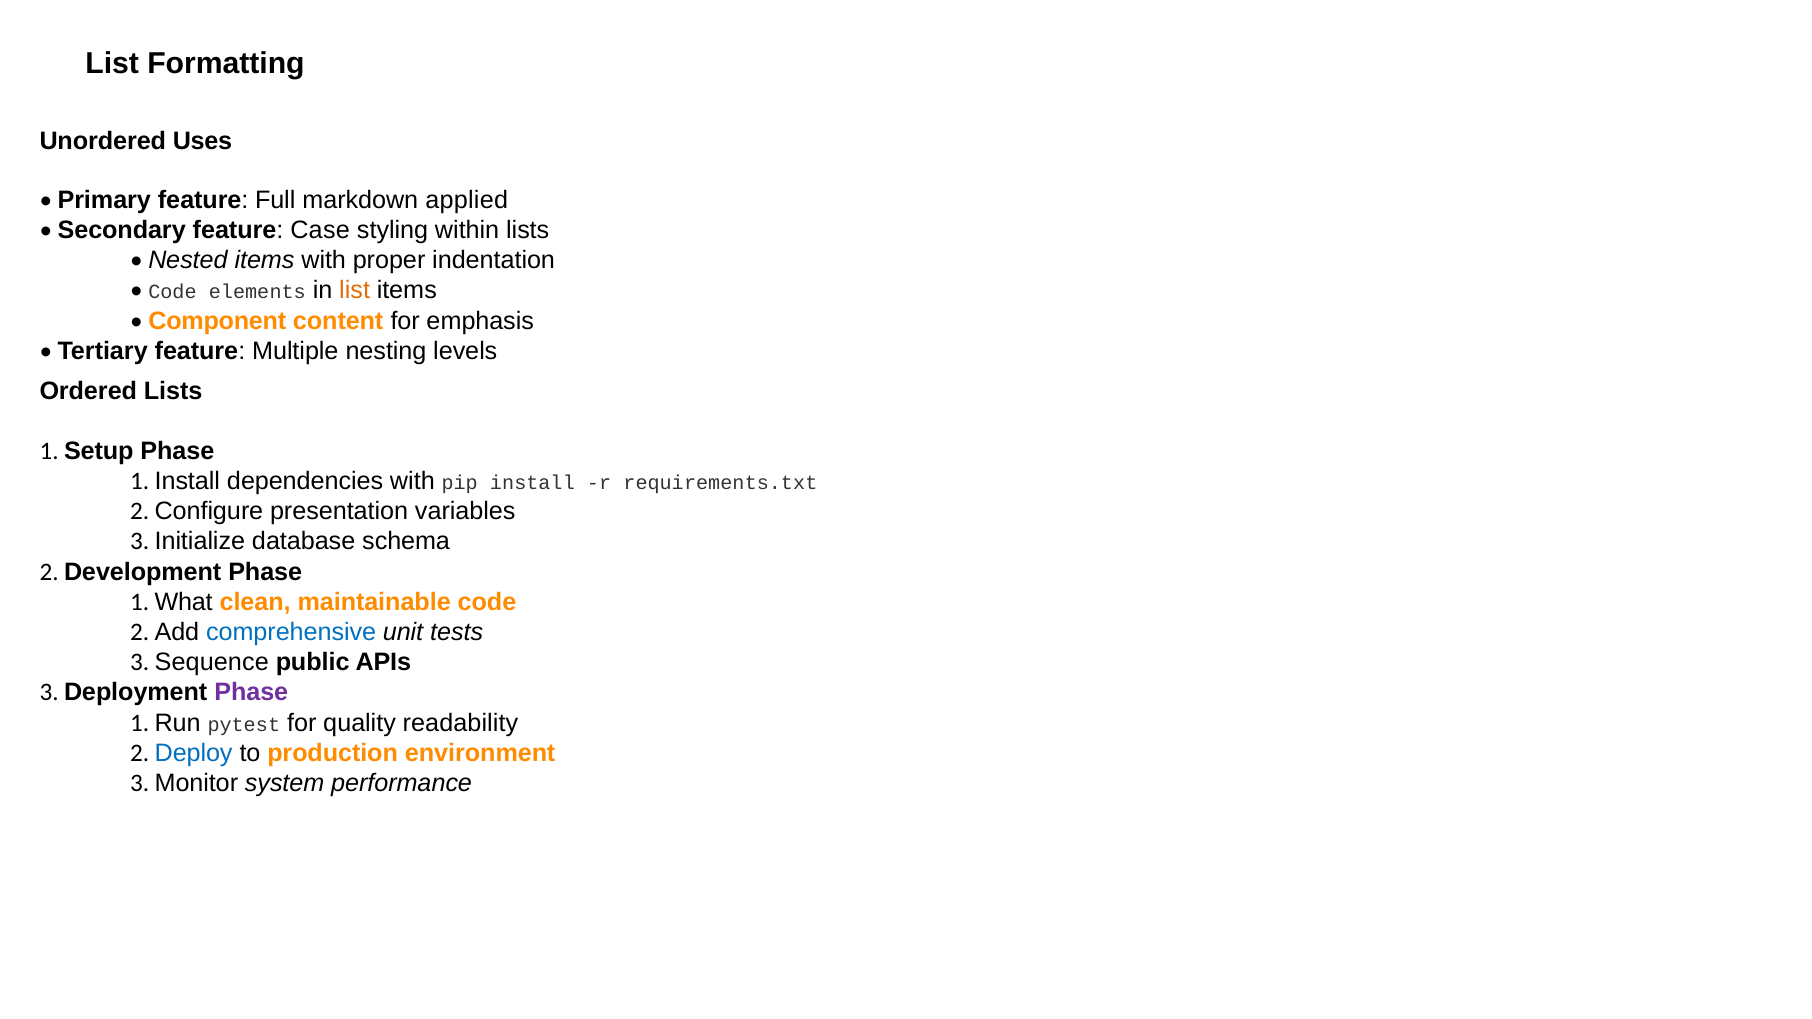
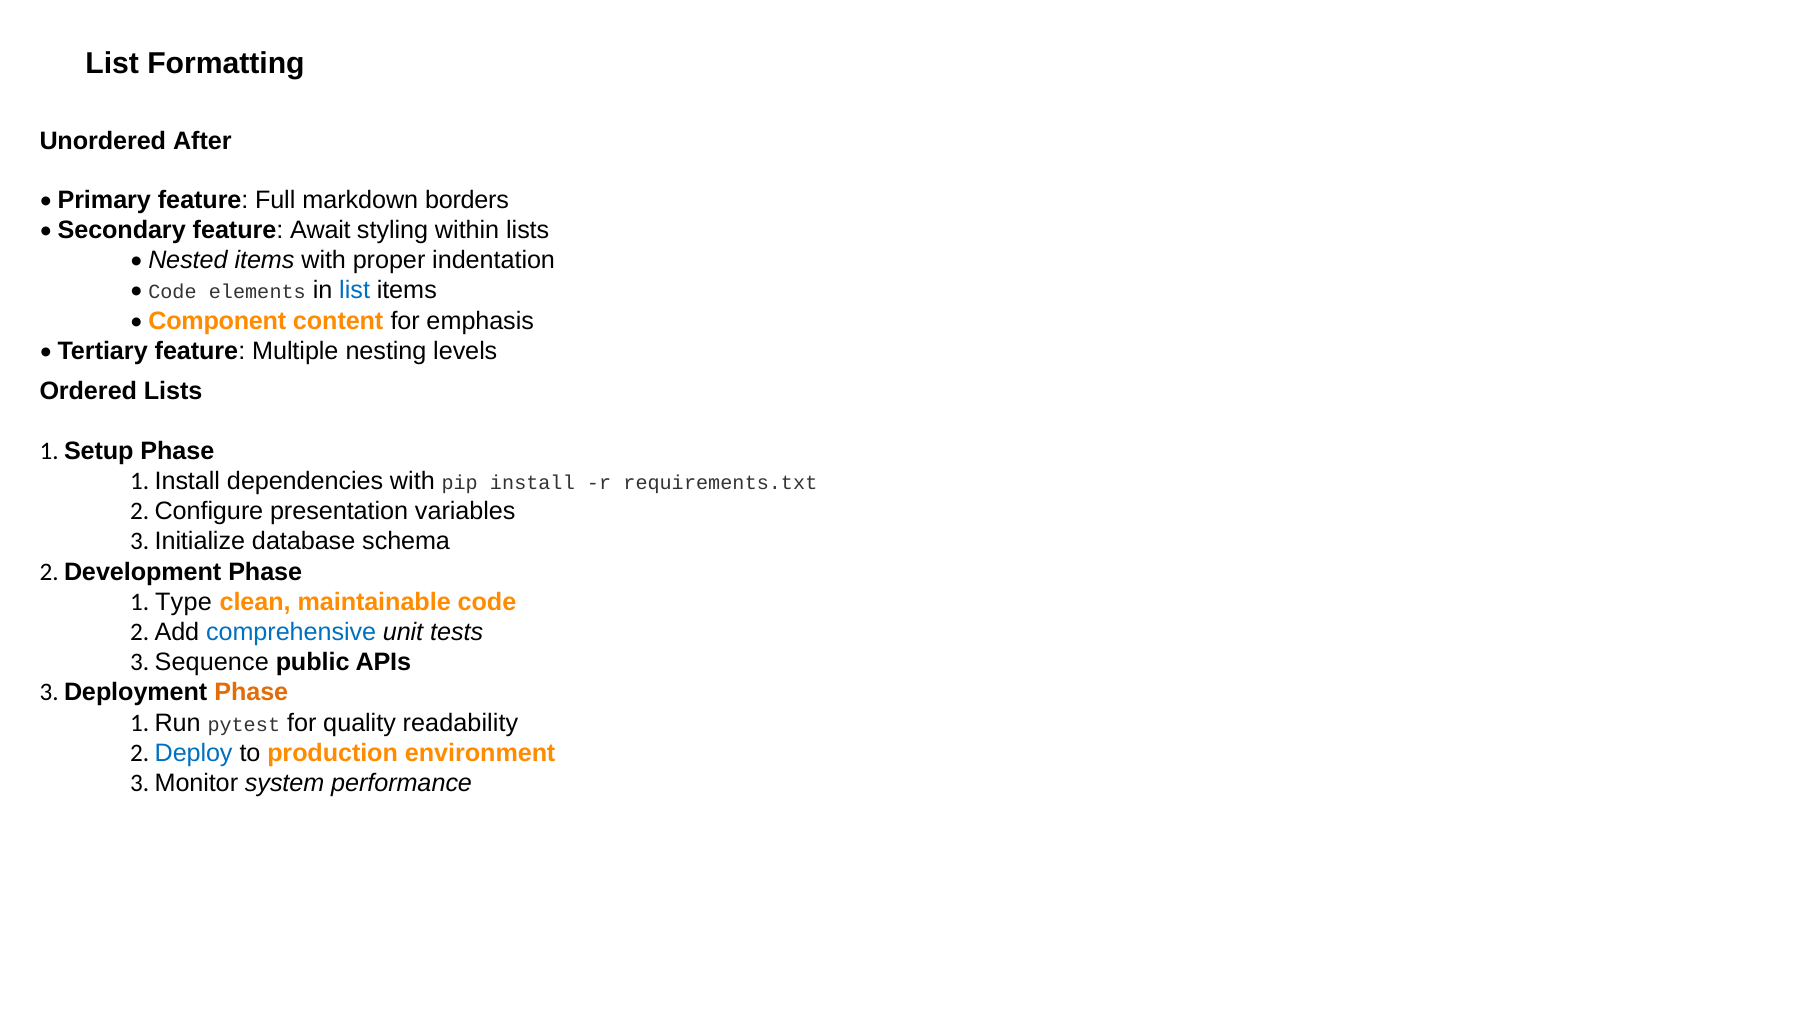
Uses: Uses -> After
applied: applied -> borders
Case: Case -> Await
list at (355, 291) colour: orange -> blue
What: What -> Type
Phase at (251, 693) colour: purple -> orange
